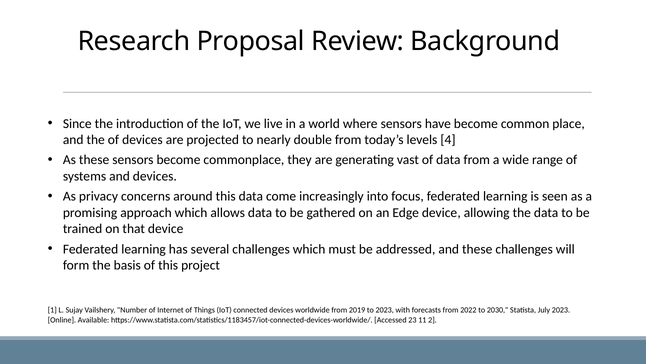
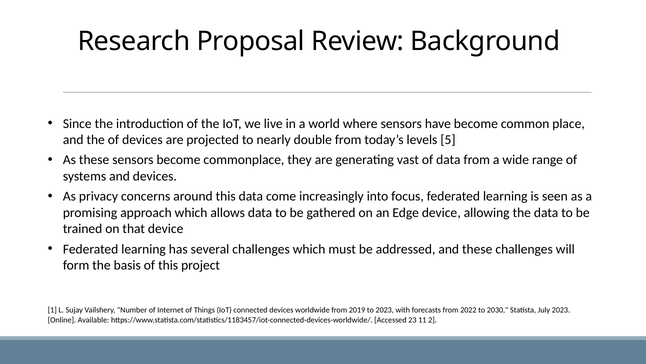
4: 4 -> 5
